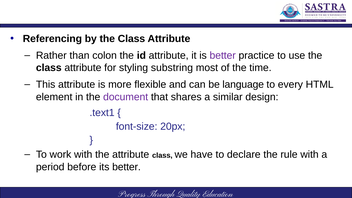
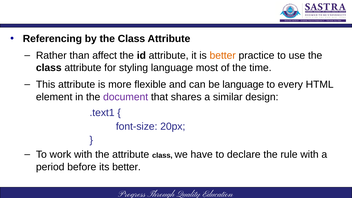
colon: colon -> affect
better at (223, 56) colour: purple -> orange
styling substring: substring -> language
